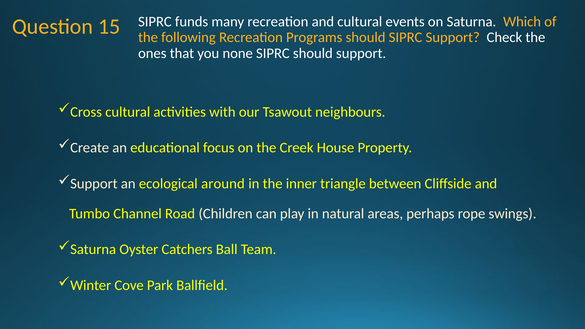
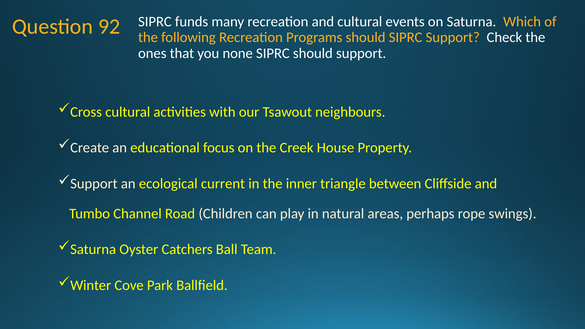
15: 15 -> 92
around: around -> current
